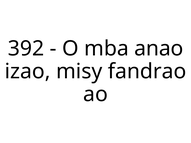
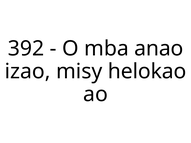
fandrao: fandrao -> helokao
